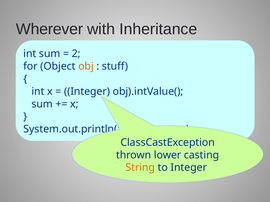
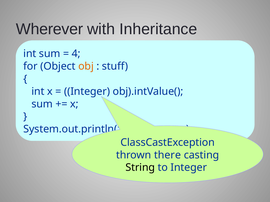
2: 2 -> 4
lower: lower -> there
String colour: orange -> black
